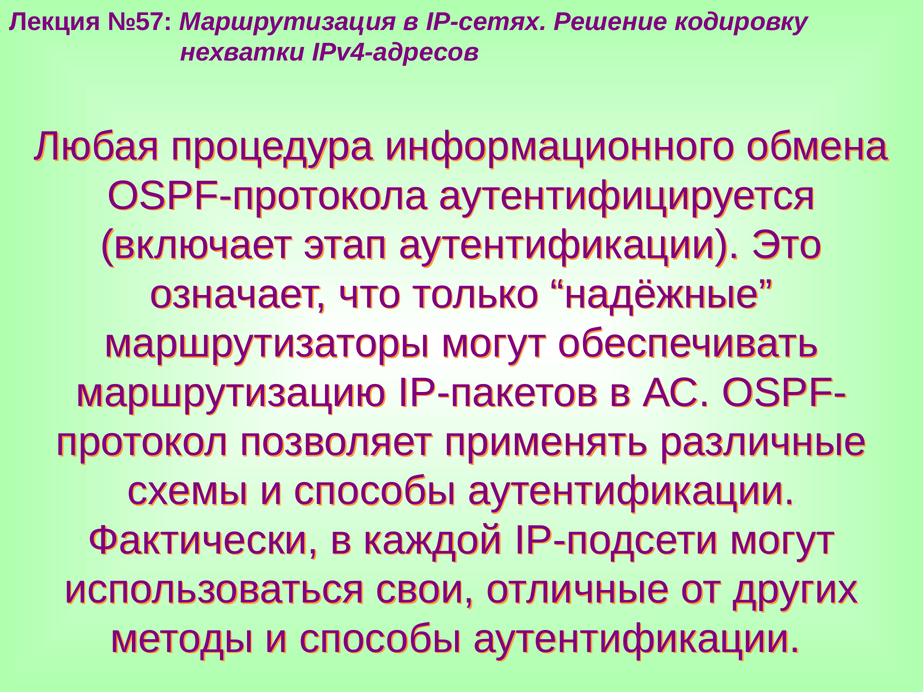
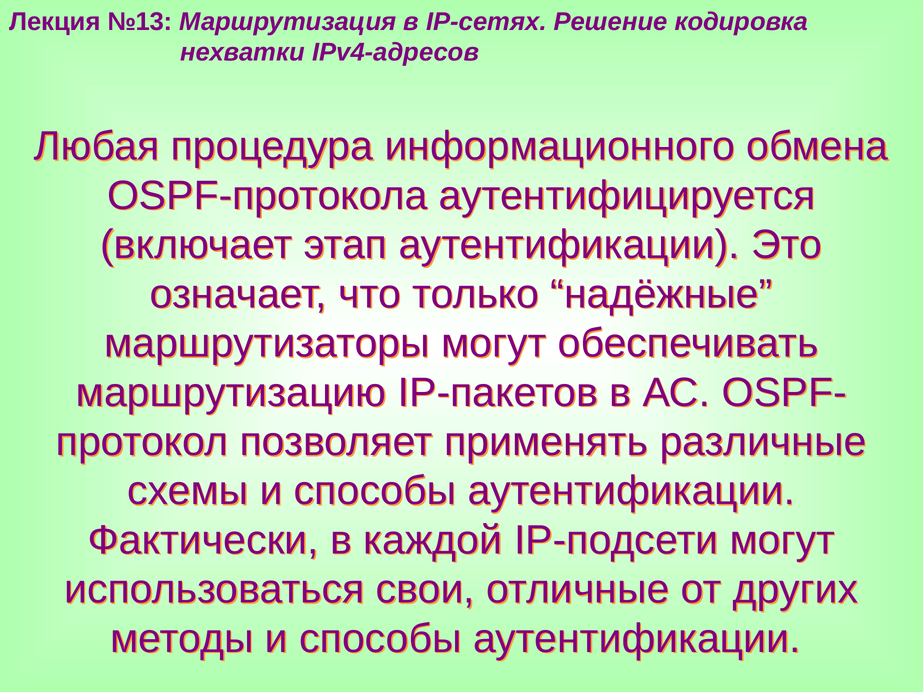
№57: №57 -> №13
кодировку: кодировку -> кодировка
